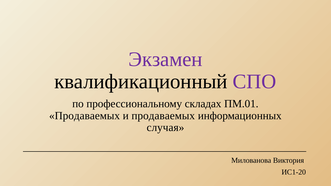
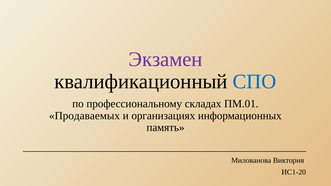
СПО colour: purple -> blue
и продаваемых: продаваемых -> организациях
случая: случая -> память
